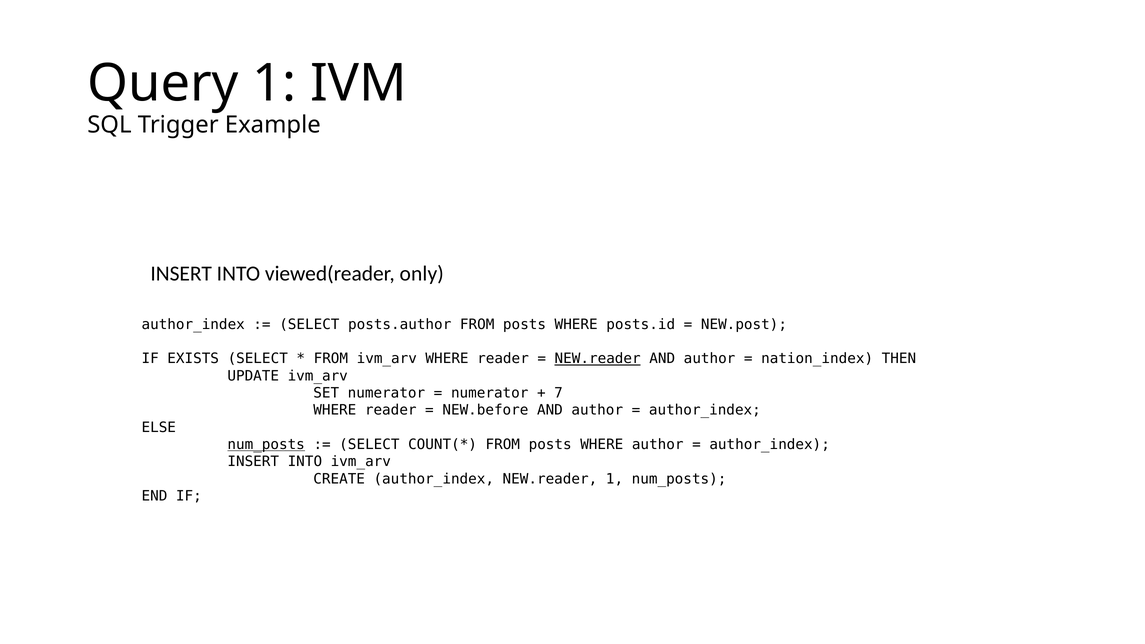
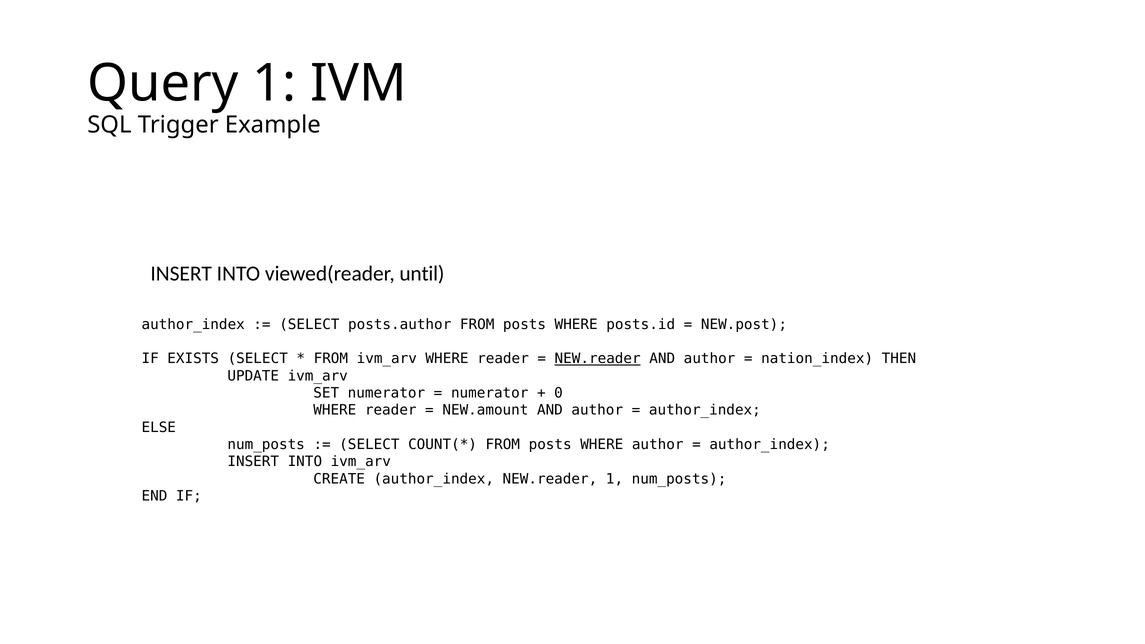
only: only -> until
7: 7 -> 0
NEW.before: NEW.before -> NEW.amount
num_posts at (266, 445) underline: present -> none
